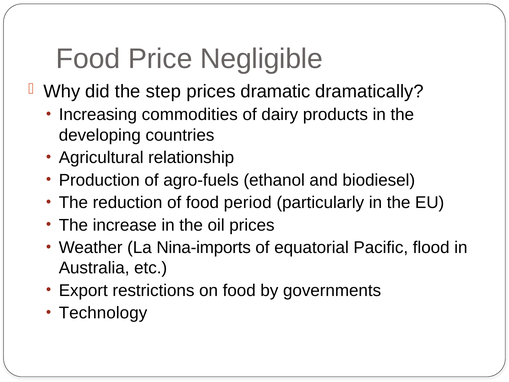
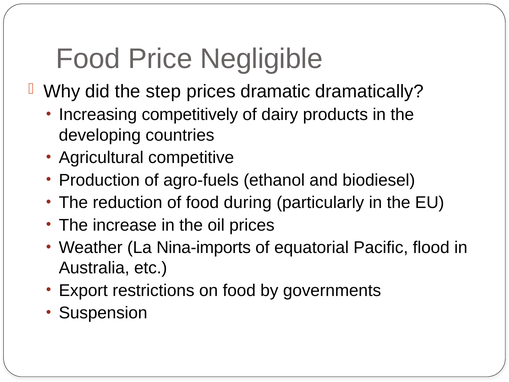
commodities: commodities -> competitively
relationship: relationship -> competitive
period: period -> during
Technology: Technology -> Suspension
